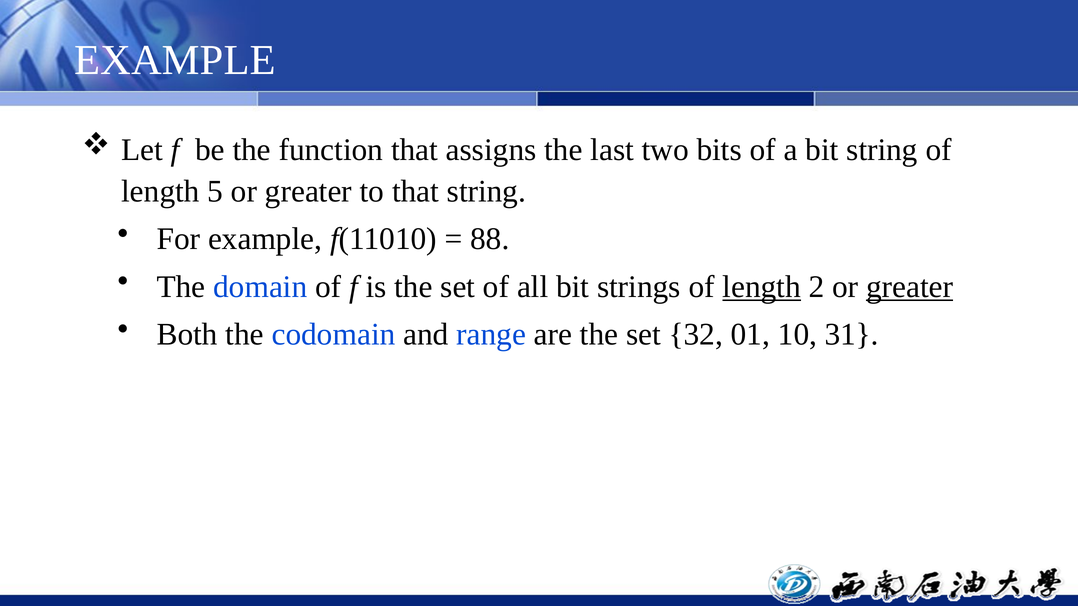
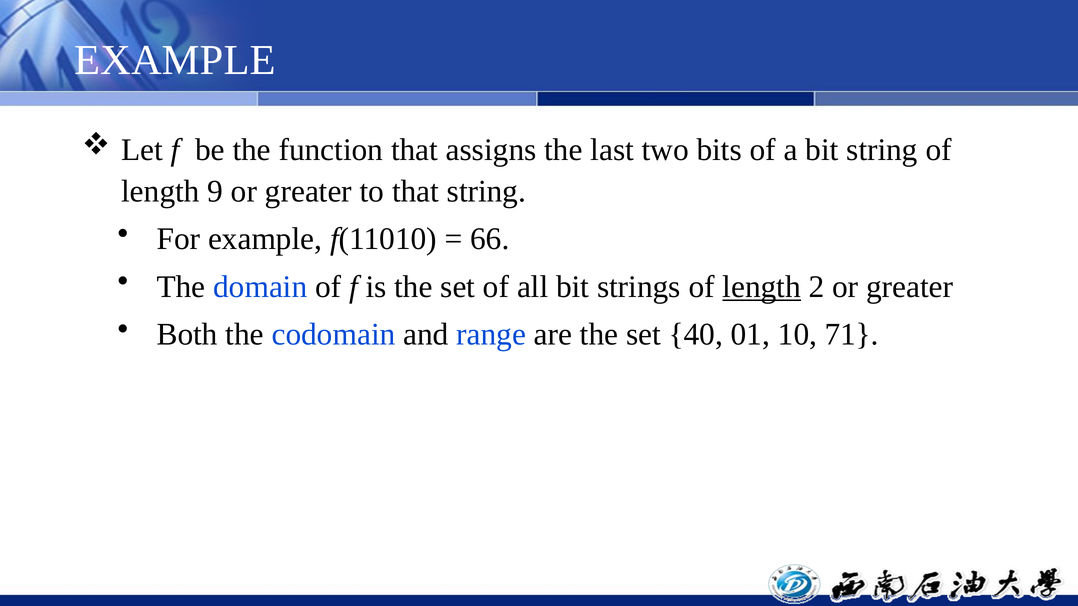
5: 5 -> 9
88: 88 -> 66
greater at (910, 287) underline: present -> none
32: 32 -> 40
31: 31 -> 71
